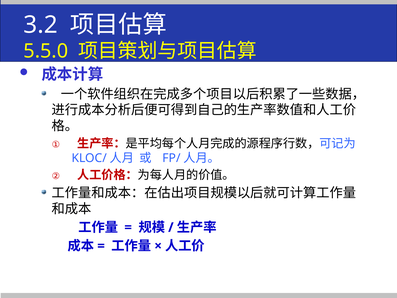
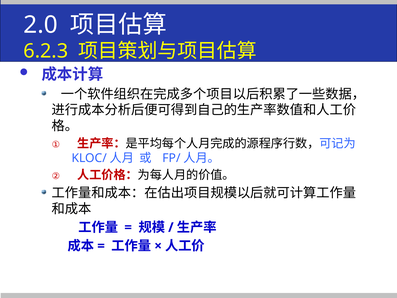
3.2: 3.2 -> 2.0
5.5.0: 5.5.0 -> 6.2.3
